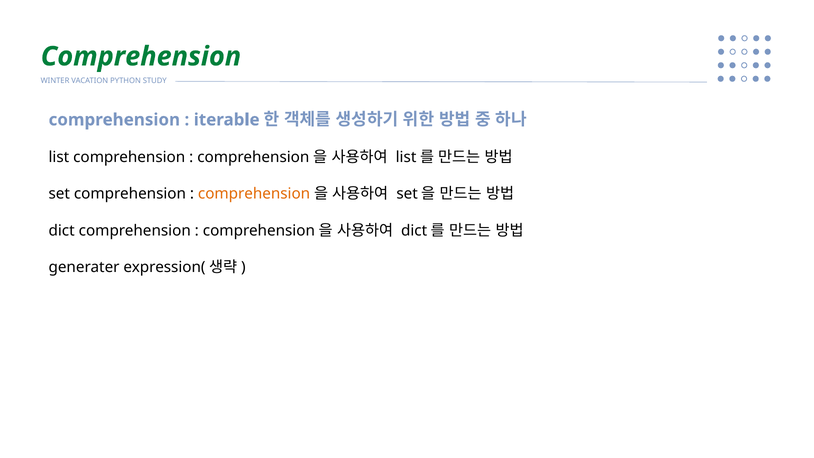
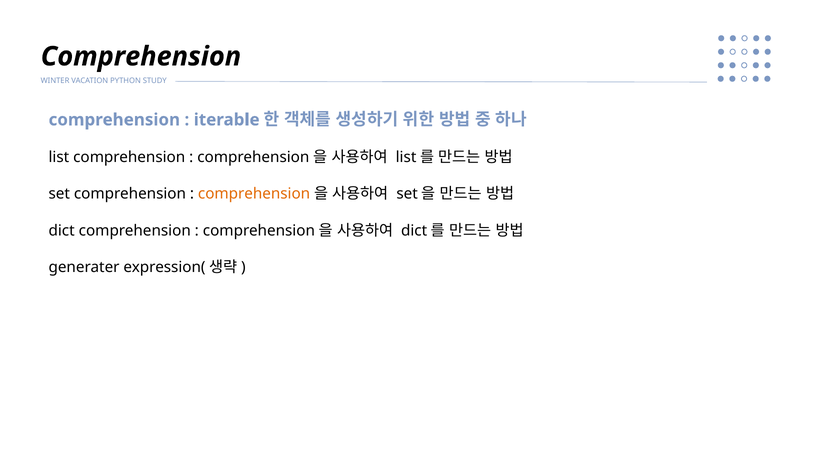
Comprehension at (141, 56) colour: green -> black
